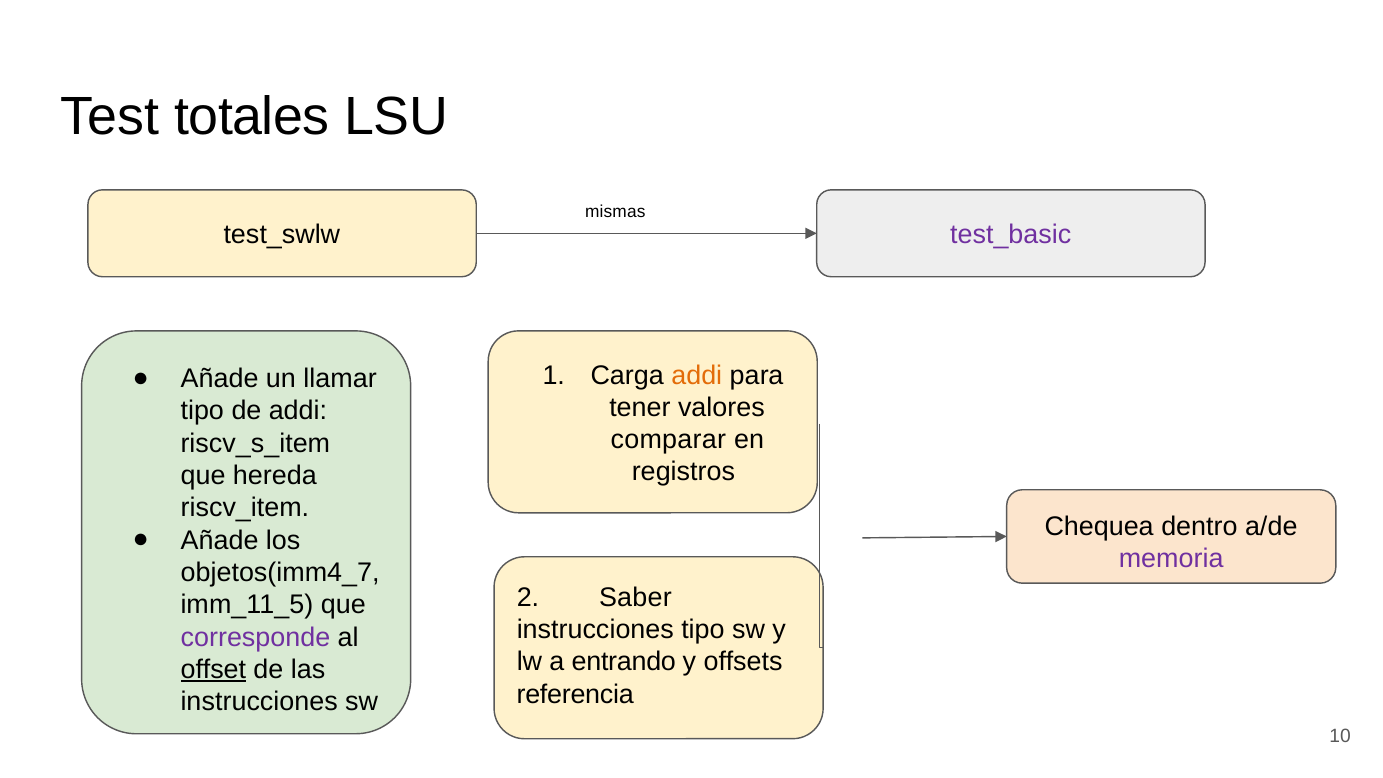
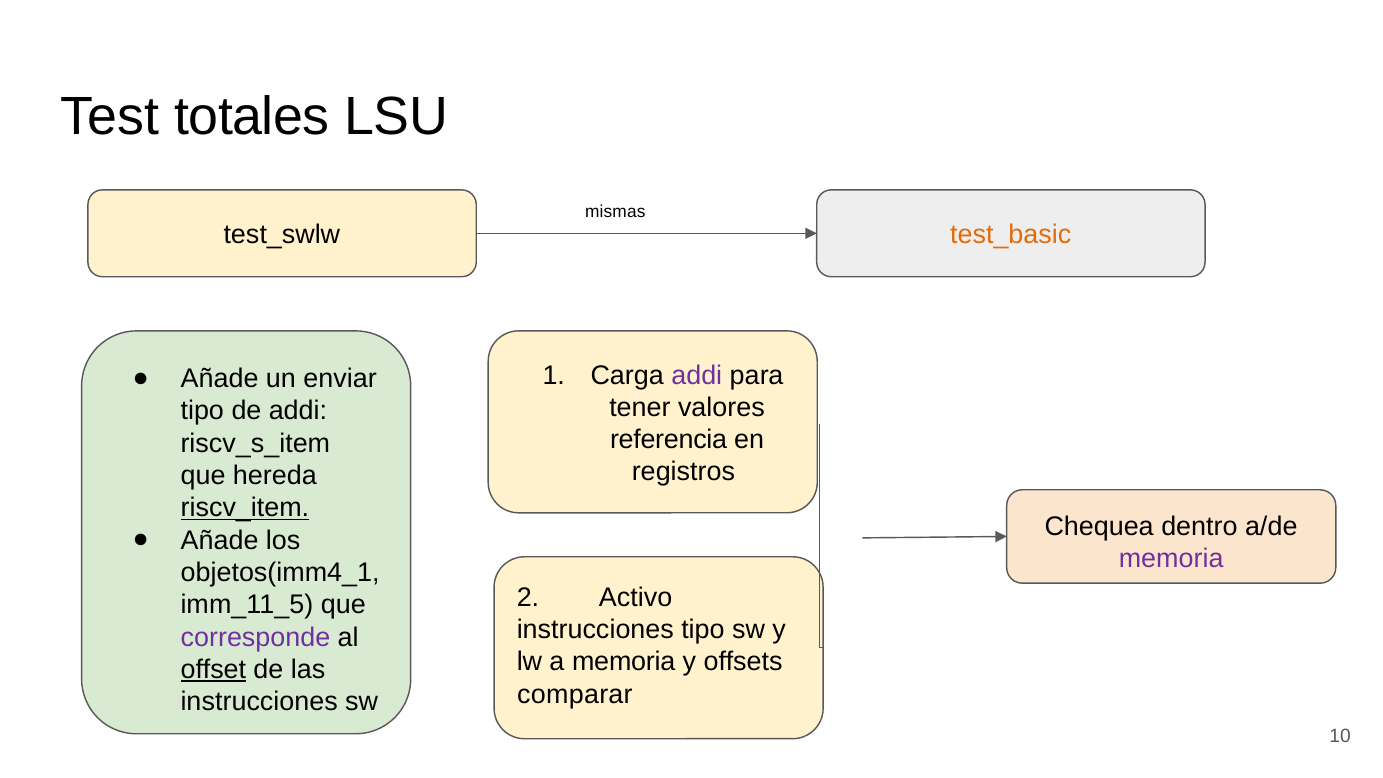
test_basic colour: purple -> orange
addi at (697, 375) colour: orange -> purple
llamar: llamar -> enviar
comparar: comparar -> referencia
riscv_item underline: none -> present
objetos(imm4_7: objetos(imm4_7 -> objetos(imm4_1
Saber: Saber -> Activo
a entrando: entrando -> memoria
referencia: referencia -> comparar
